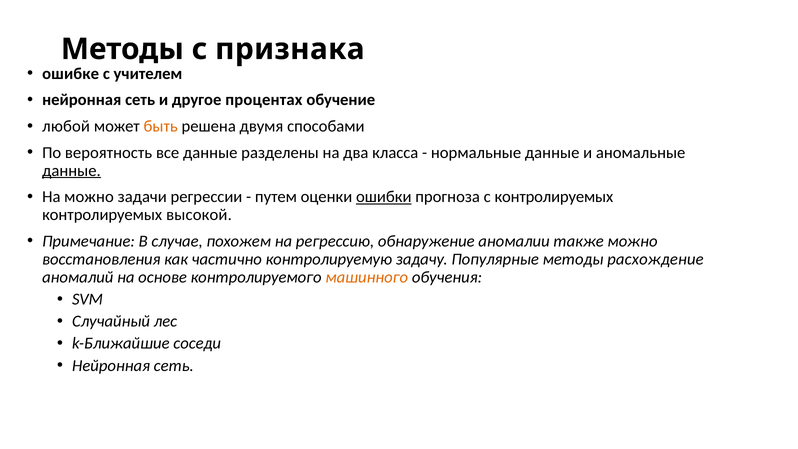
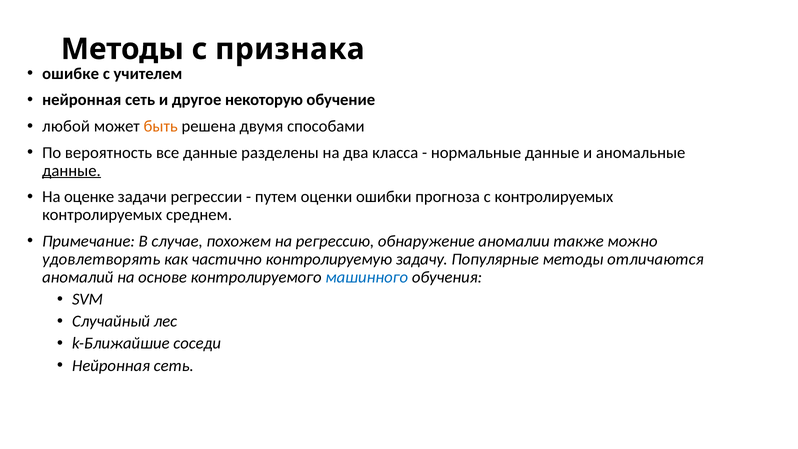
процентах: процентах -> некоторую
На можно: можно -> оценке
ошибки underline: present -> none
высокой: высокой -> среднем
восстановления: восстановления -> удовлетворять
расхождение: расхождение -> отличаются
машинного colour: orange -> blue
